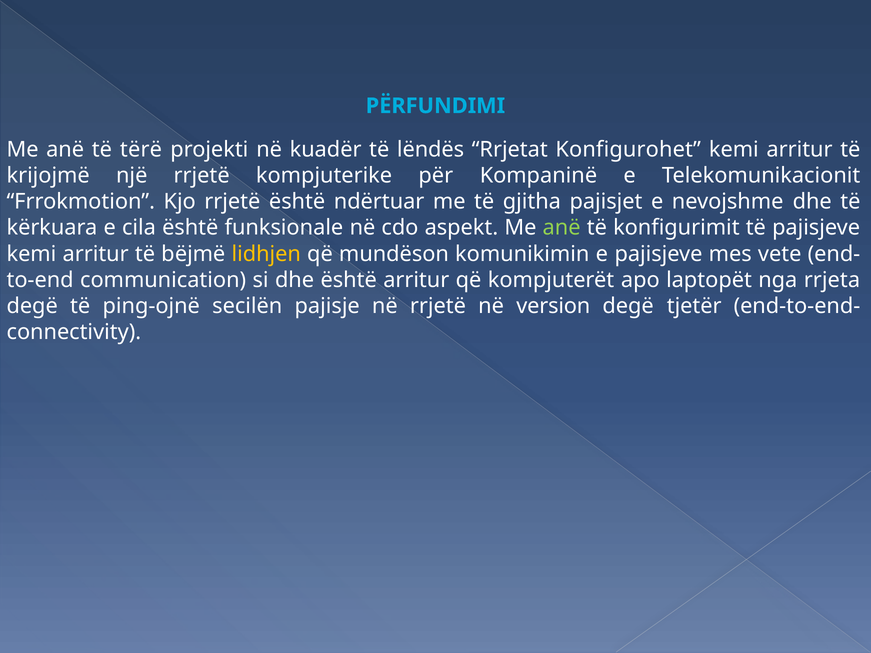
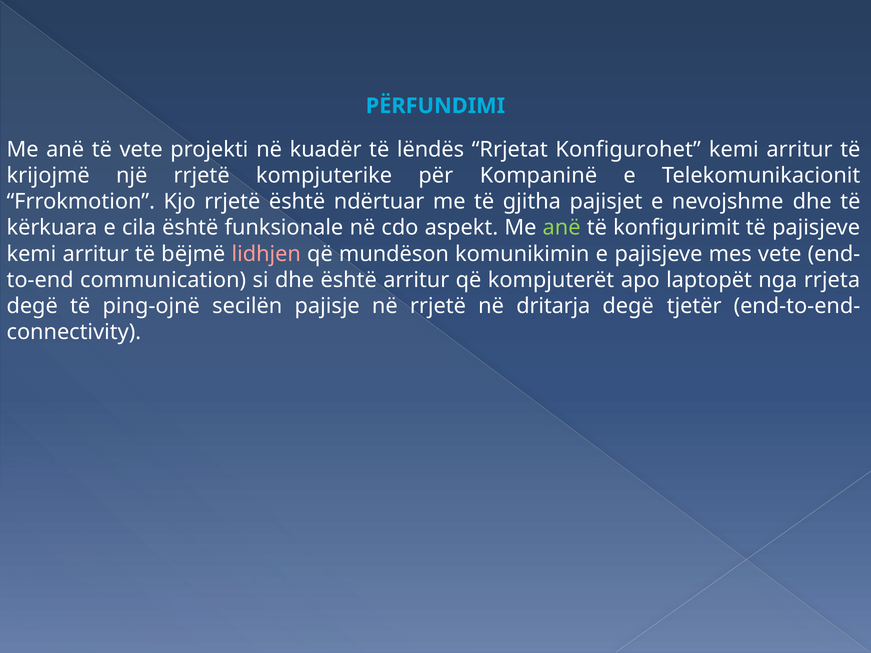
të tërë: tërë -> vete
lidhjen colour: yellow -> pink
version: version -> dritarja
